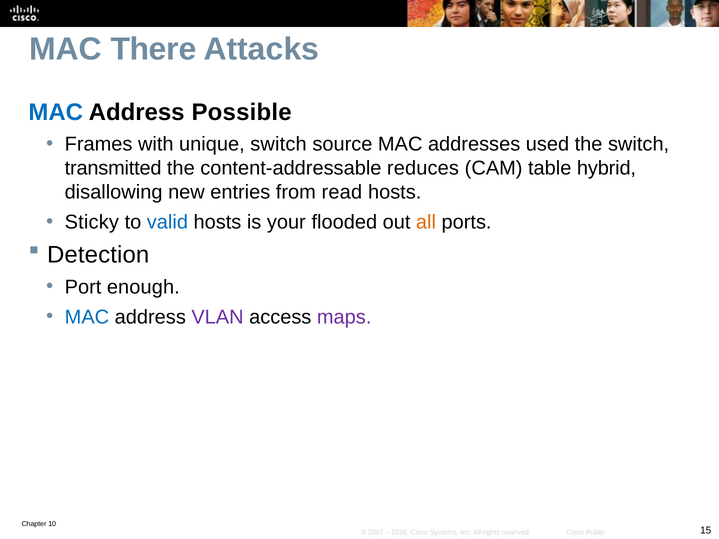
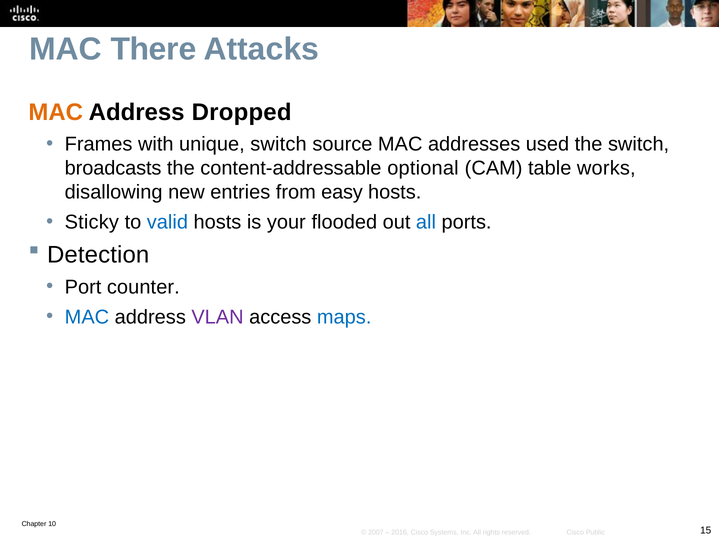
MAC at (56, 112) colour: blue -> orange
Possible: Possible -> Dropped
transmitted: transmitted -> broadcasts
reduces: reduces -> optional
hybrid: hybrid -> works
read: read -> easy
all at (426, 222) colour: orange -> blue
enough: enough -> counter
maps colour: purple -> blue
